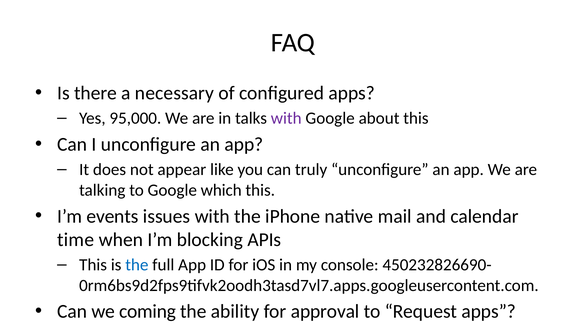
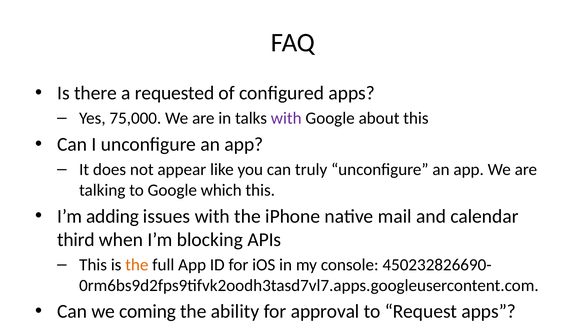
a necessary: necessary -> requested
95,000: 95,000 -> 75,000
I’m events: events -> adding
time: time -> third
the at (137, 265) colour: blue -> orange
